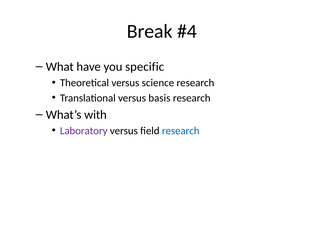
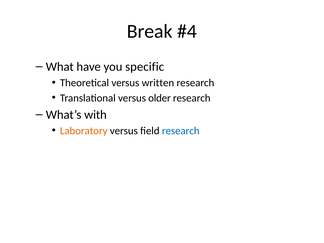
science: science -> written
basis: basis -> older
Laboratory colour: purple -> orange
